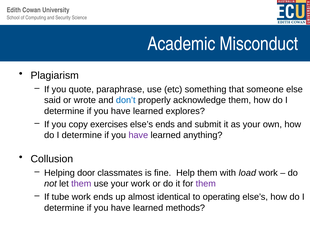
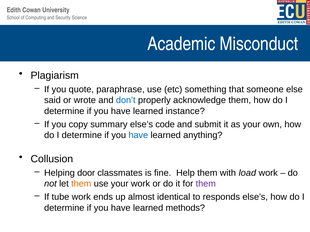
explores: explores -> instance
exercises: exercises -> summary
else’s ends: ends -> code
have at (138, 135) colour: purple -> blue
them at (81, 184) colour: purple -> orange
operating: operating -> responds
